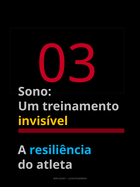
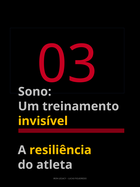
resiliência colour: light blue -> yellow
